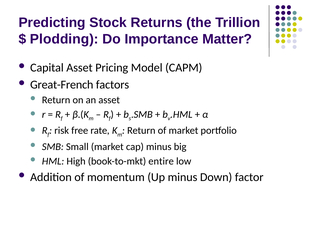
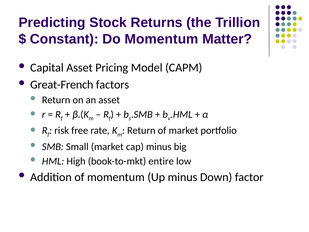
Plodding: Plodding -> Constant
Do Importance: Importance -> Momentum
